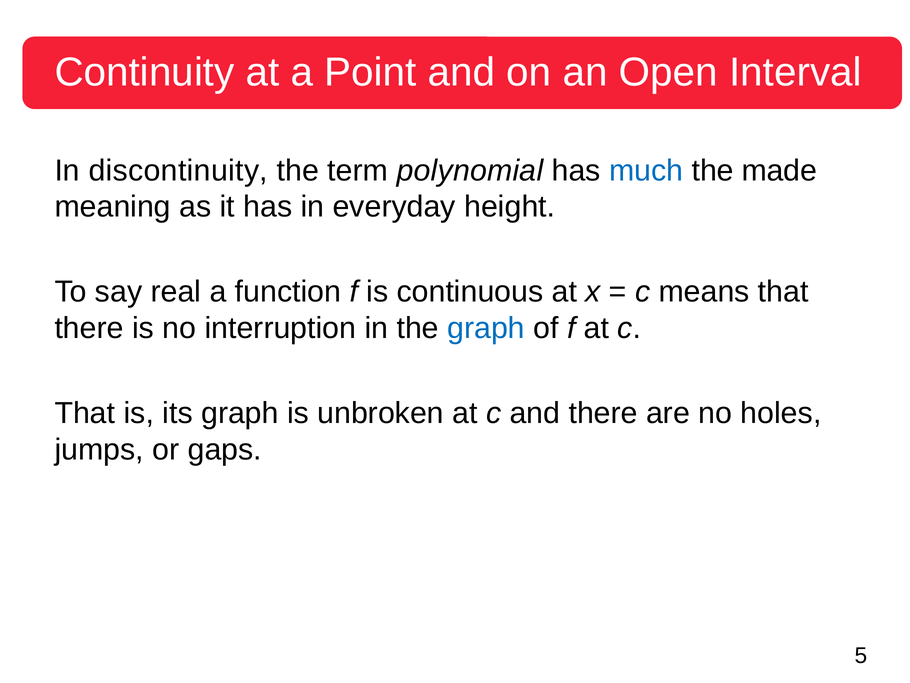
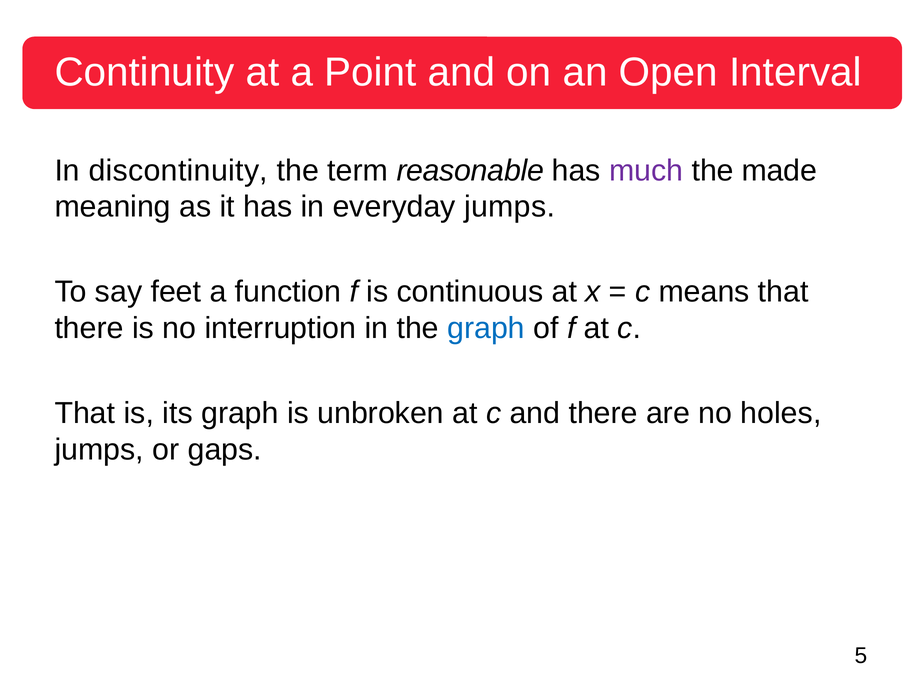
polynomial: polynomial -> reasonable
much colour: blue -> purple
everyday height: height -> jumps
real: real -> feet
